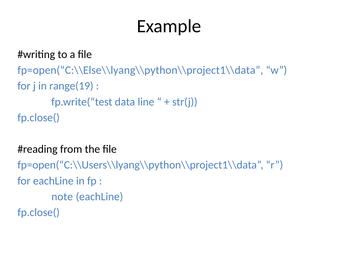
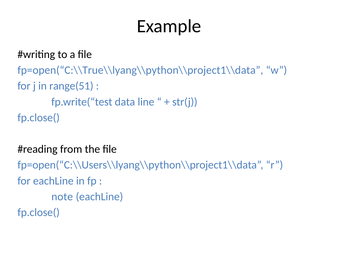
fp=open(“C:\\Else\\lyang\\python\\project1\\data: fp=open(“C:\\Else\\lyang\\python\\project1\\data -> fp=open(“C:\\True\\lyang\\python\\project1\\data
range(19: range(19 -> range(51
